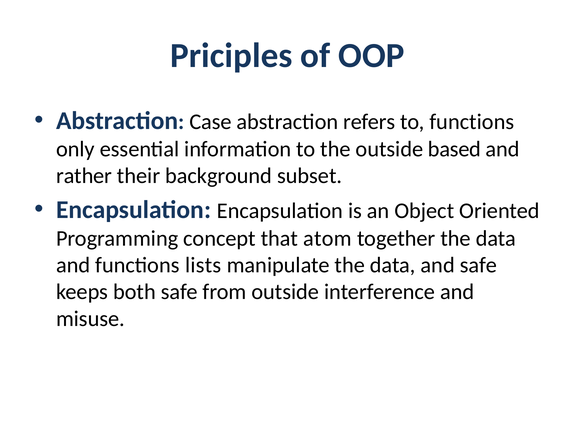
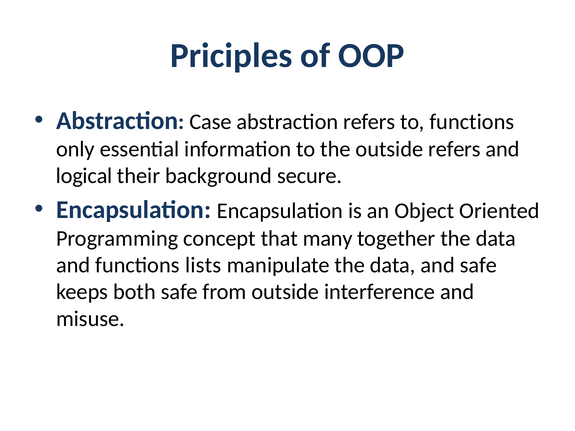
outside based: based -> refers
rather: rather -> logical
subset: subset -> secure
atom: atom -> many
